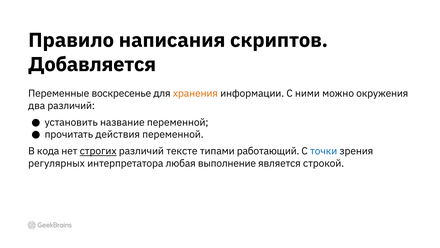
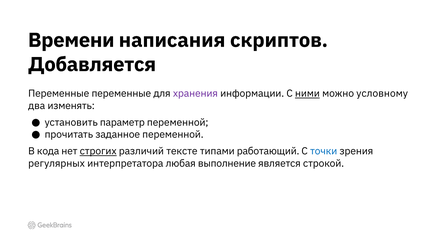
Правило: Правило -> Времени
Переменные воскресенье: воскресенье -> переменные
хранения colour: orange -> purple
ними underline: none -> present
окружения: окружения -> условному
два различий: различий -> изменять
название: название -> параметр
действия: действия -> заданное
